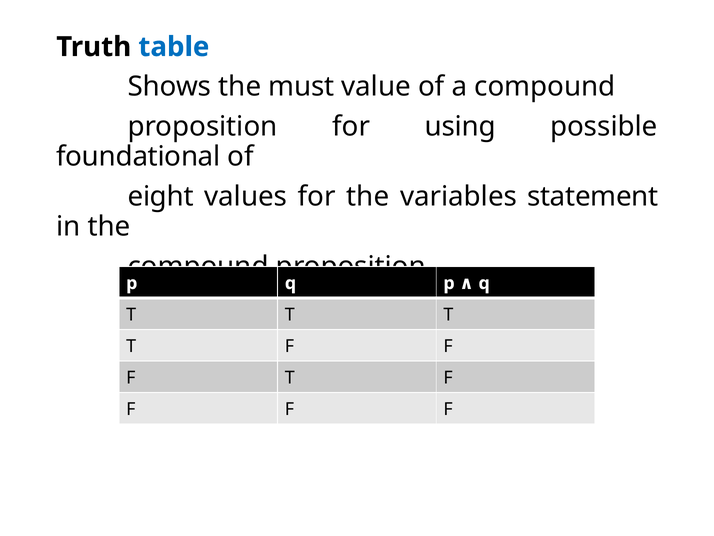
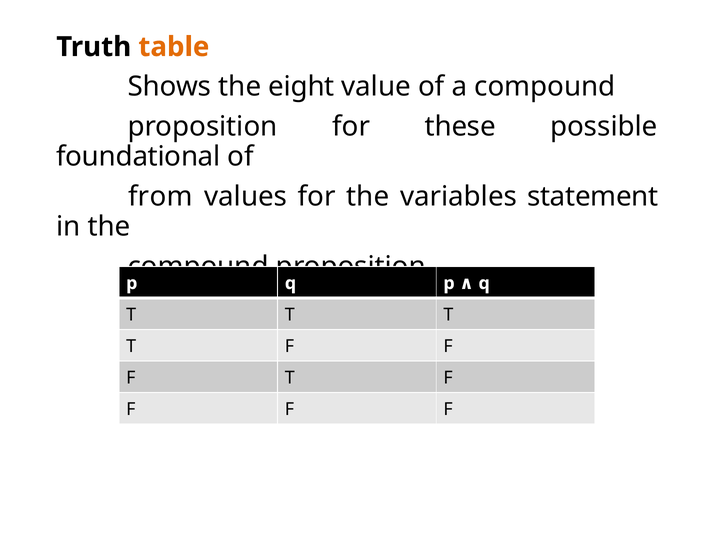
table colour: blue -> orange
must: must -> eight
using: using -> these
eight: eight -> from
